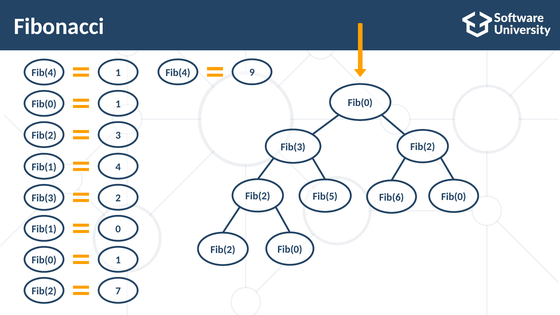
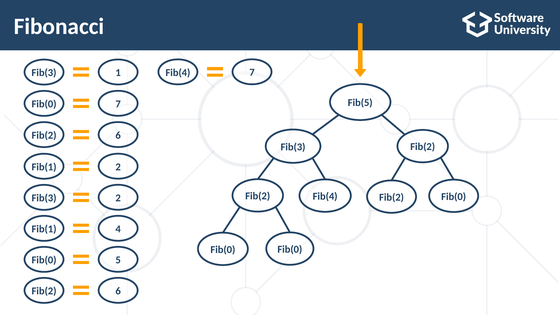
Fib(4 9: 9 -> 7
Fib(4 at (44, 73): Fib(4 -> Fib(3
Fib(0 at (360, 103): Fib(0 -> Fib(5
1 at (118, 104): 1 -> 7
3 at (118, 135): 3 -> 6
Fib(1 4: 4 -> 2
Fib(5 at (325, 196): Fib(5 -> Fib(4
2 Fib(6: Fib(6 -> Fib(2
0: 0 -> 4
Fib(2 at (223, 250): Fib(2 -> Fib(0
1 at (118, 260): 1 -> 5
7 at (118, 291): 7 -> 6
